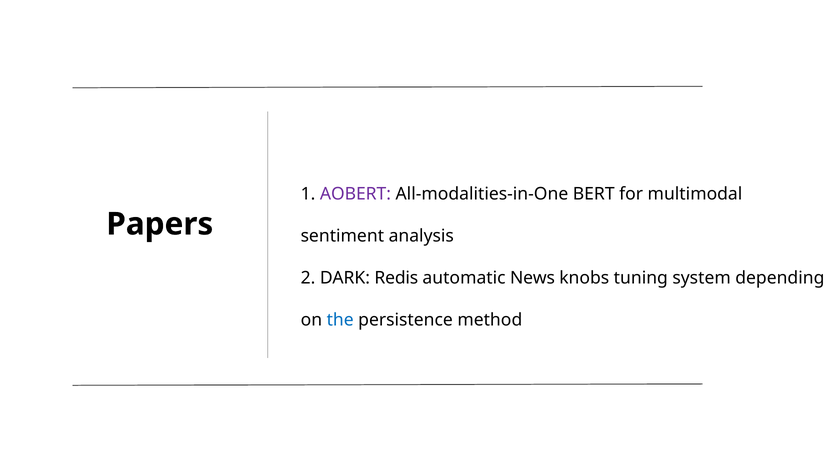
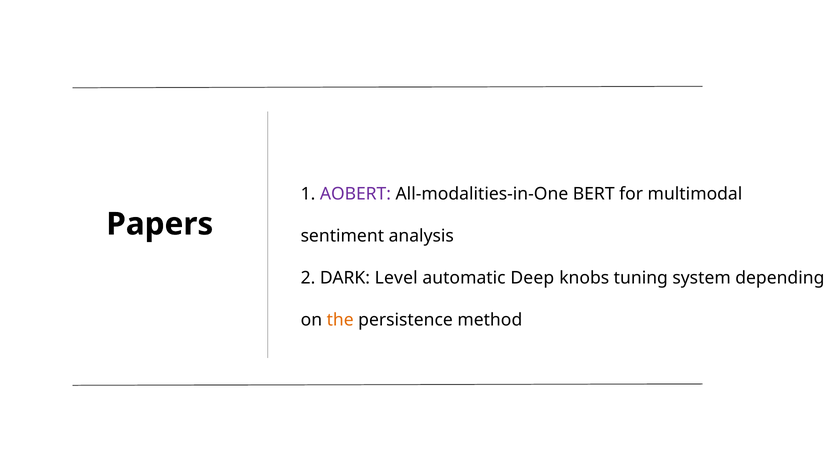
Redis: Redis -> Level
News: News -> Deep
the colour: blue -> orange
